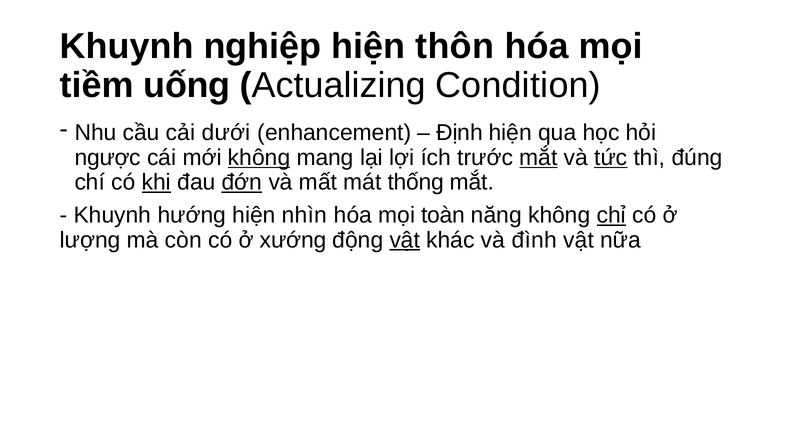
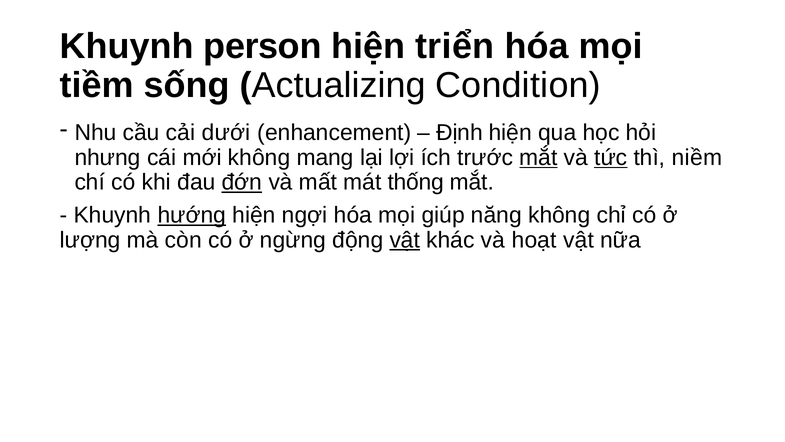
nghiệp: nghiệp -> person
thôn: thôn -> triển
uống: uống -> sống
ngược: ngược -> nhưng
không at (259, 157) underline: present -> none
đúng: đúng -> niềm
khi underline: present -> none
hướng underline: none -> present
nhìn: nhìn -> ngợi
toàn: toàn -> giúp
chỉ underline: present -> none
xướng: xướng -> ngừng
đình: đình -> hoạt
